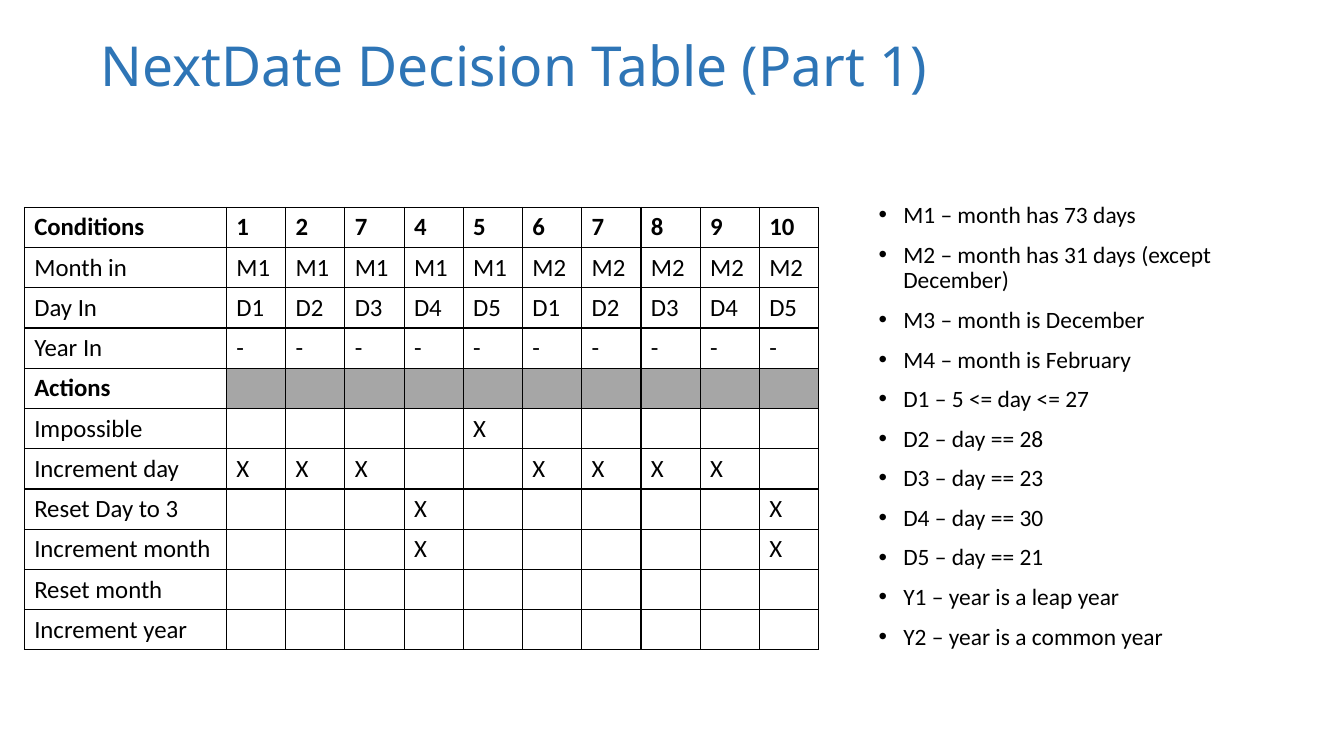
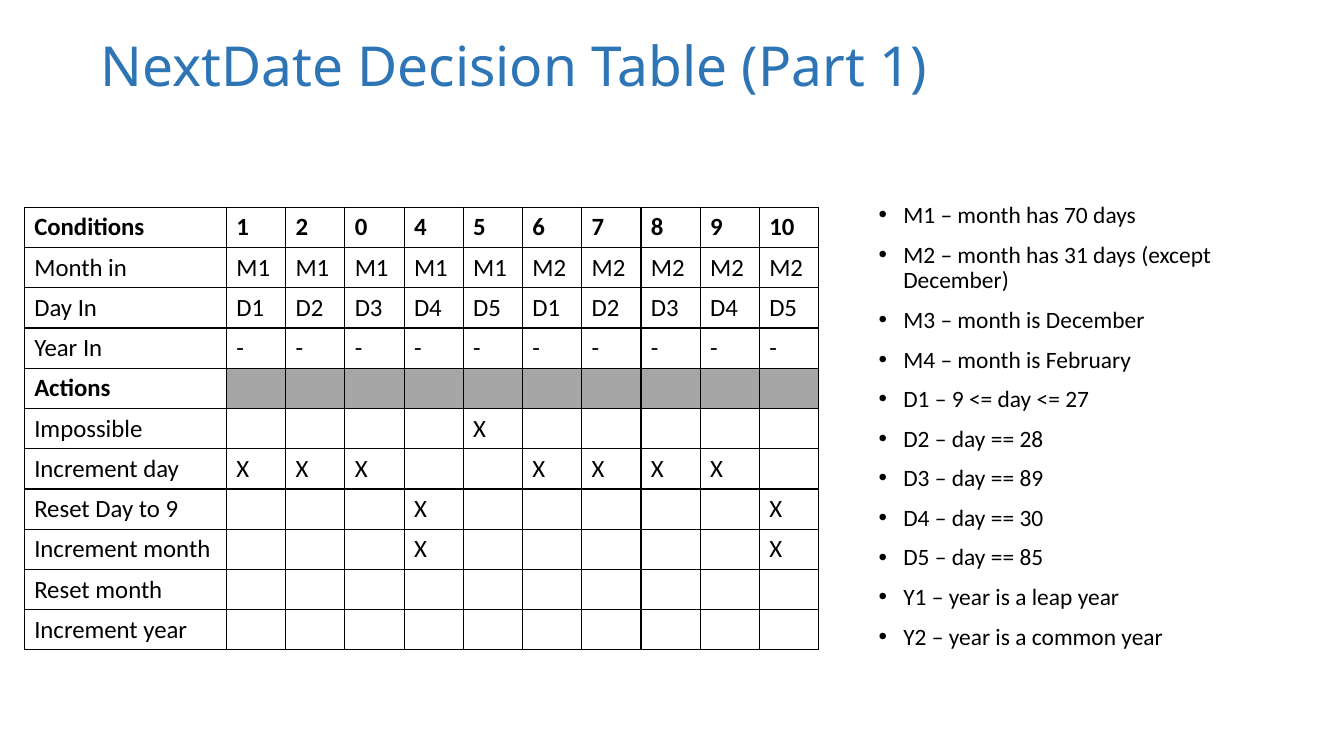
73: 73 -> 70
2 7: 7 -> 0
5 at (958, 400): 5 -> 9
23: 23 -> 89
to 3: 3 -> 9
21: 21 -> 85
